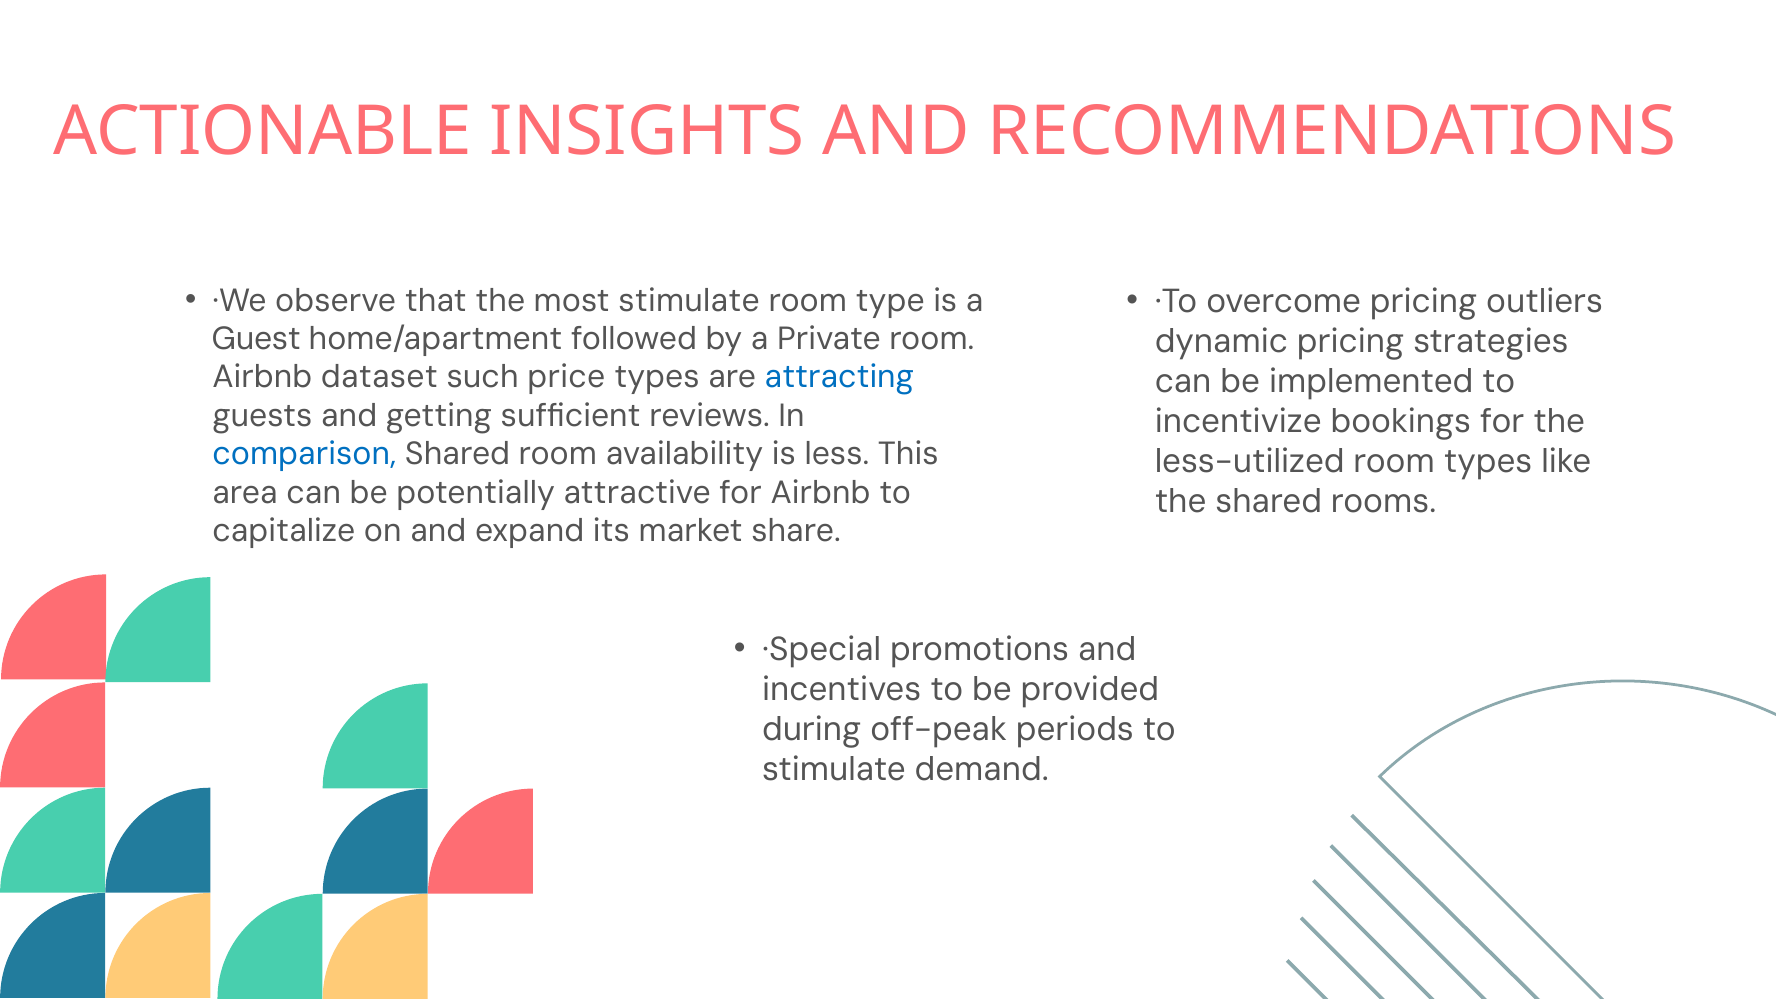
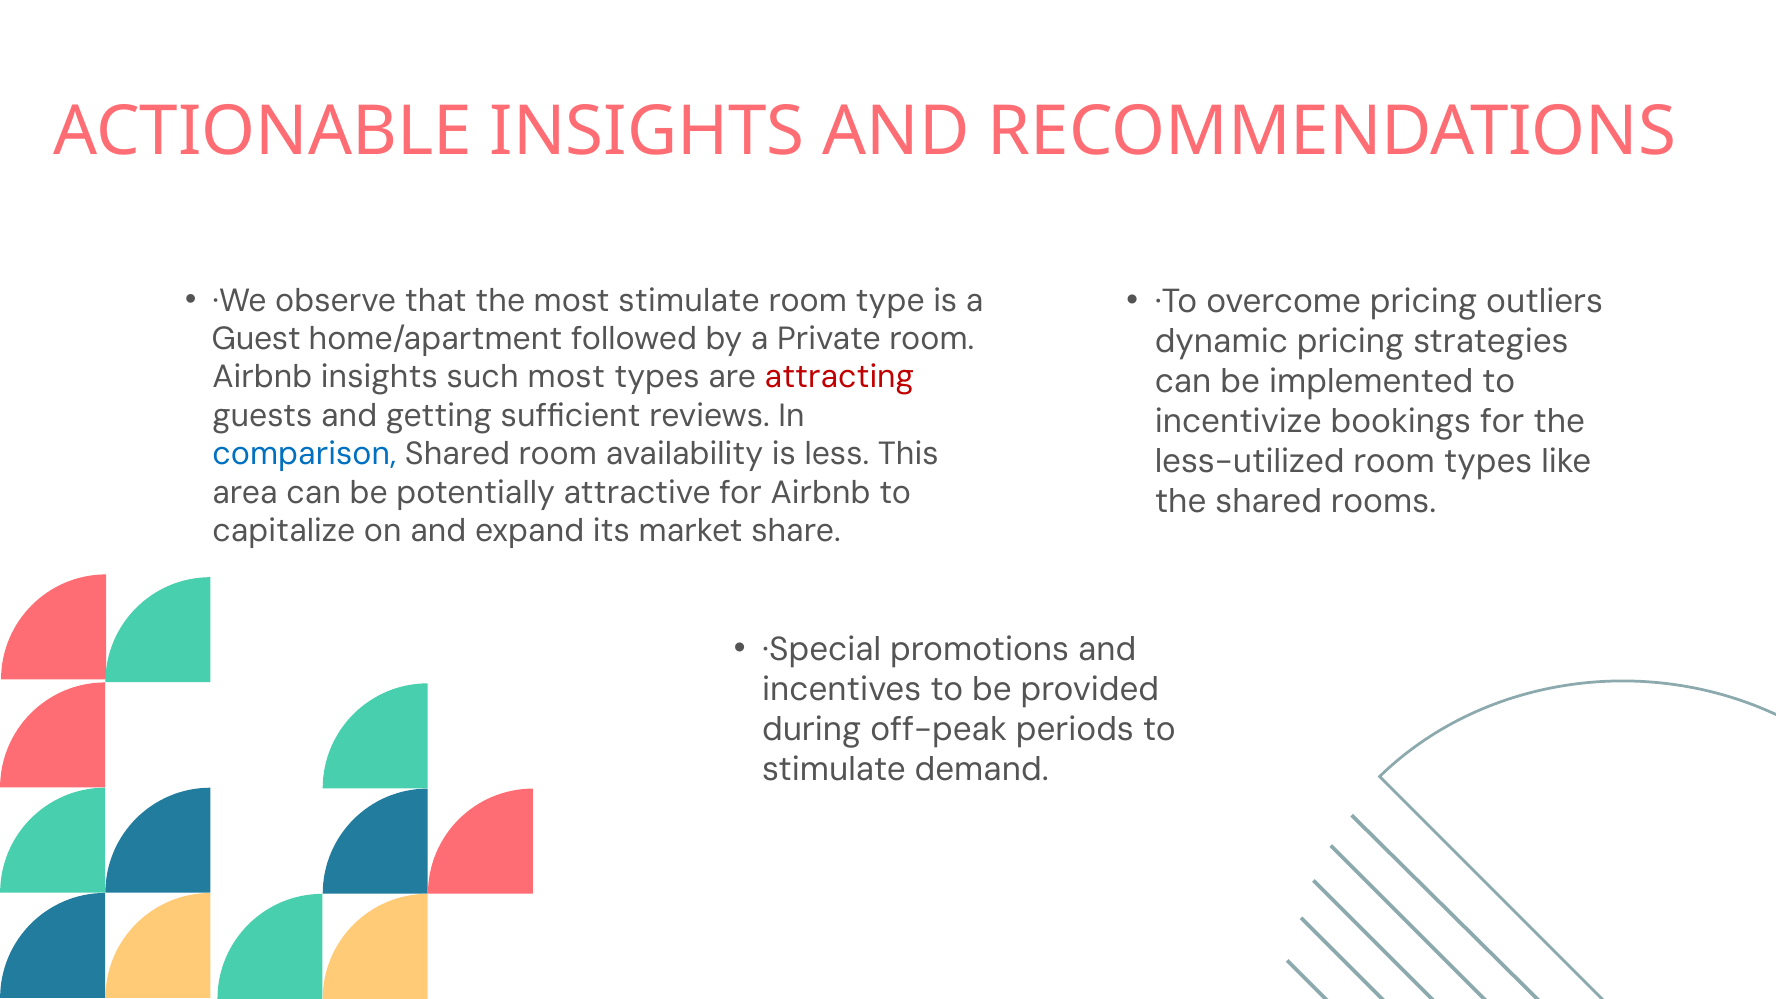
Airbnb dataset: dataset -> insights
such price: price -> most
attracting colour: blue -> red
